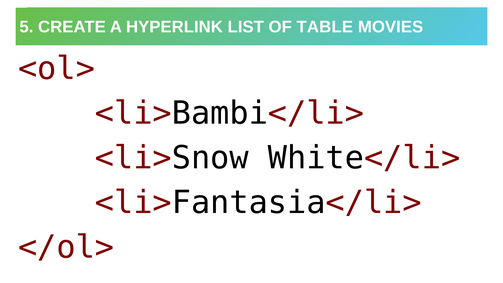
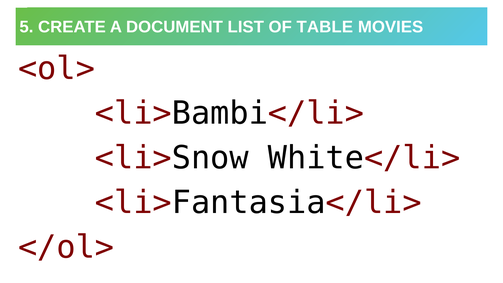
HYPERLINK: HYPERLINK -> DOCUMENT
